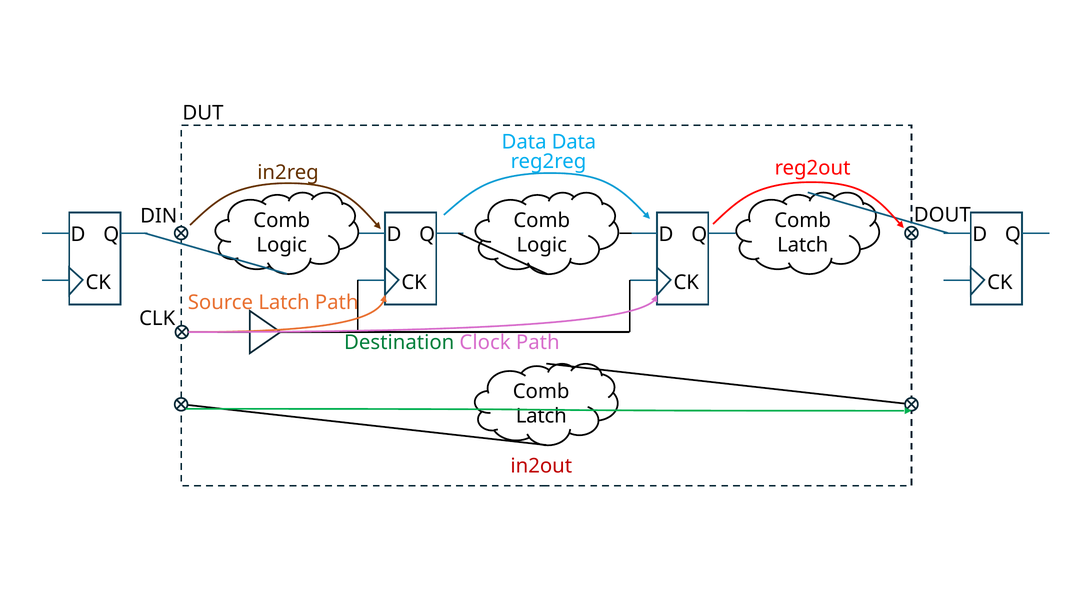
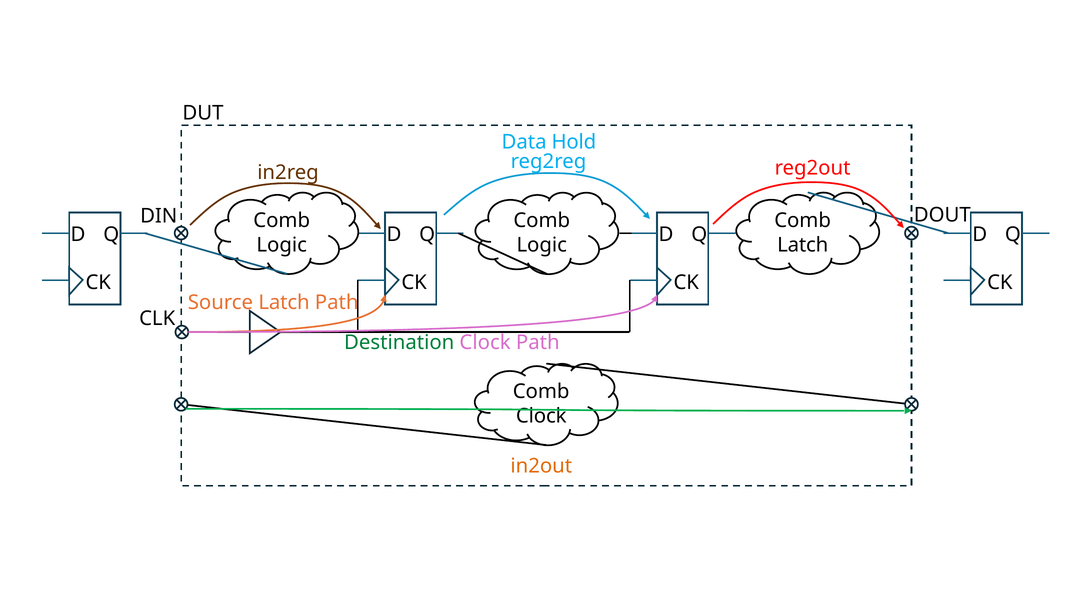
Data Data: Data -> Hold
Latch at (541, 416): Latch -> Clock
in2out colour: red -> orange
